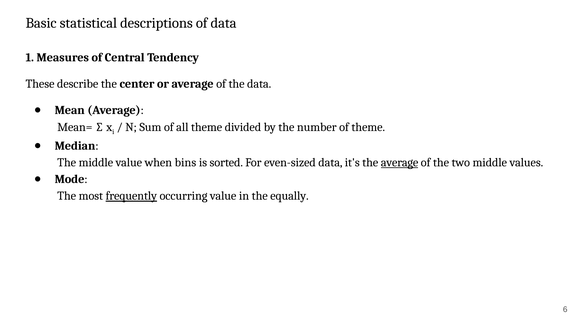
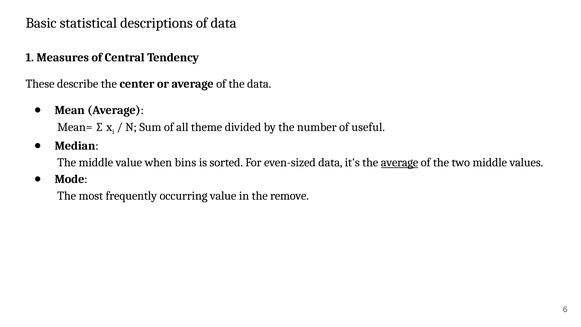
of theme: theme -> useful
frequently underline: present -> none
equally: equally -> remove
